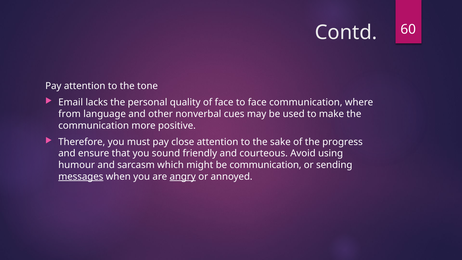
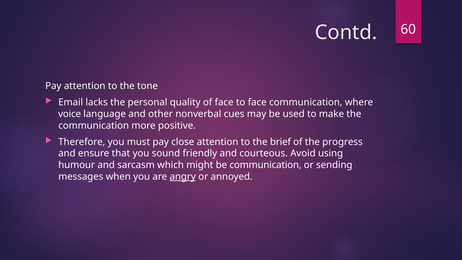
from: from -> voice
sake: sake -> brief
messages underline: present -> none
